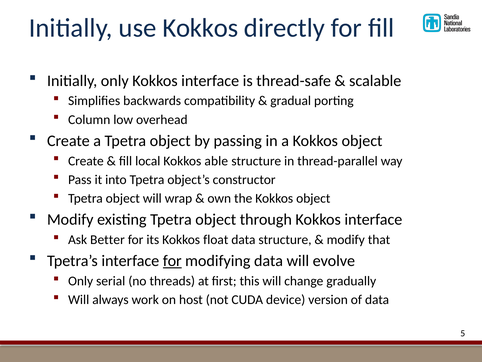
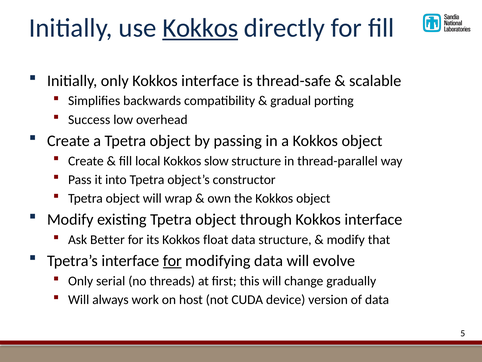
Kokkos at (200, 28) underline: none -> present
Column: Column -> Success
able: able -> slow
